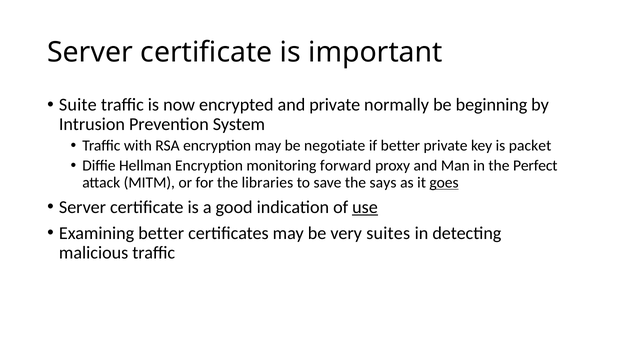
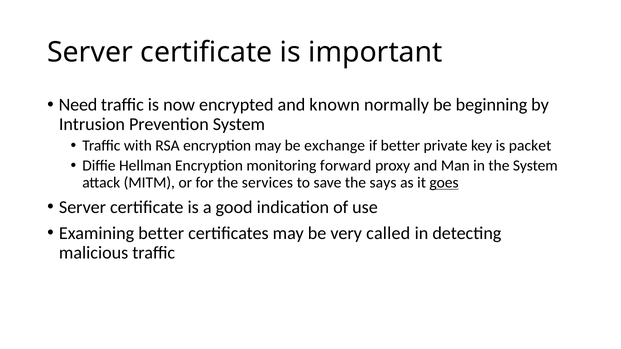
Suite: Suite -> Need
and private: private -> known
negotiate: negotiate -> exchange
the Perfect: Perfect -> System
libraries: libraries -> services
use underline: present -> none
suites: suites -> called
